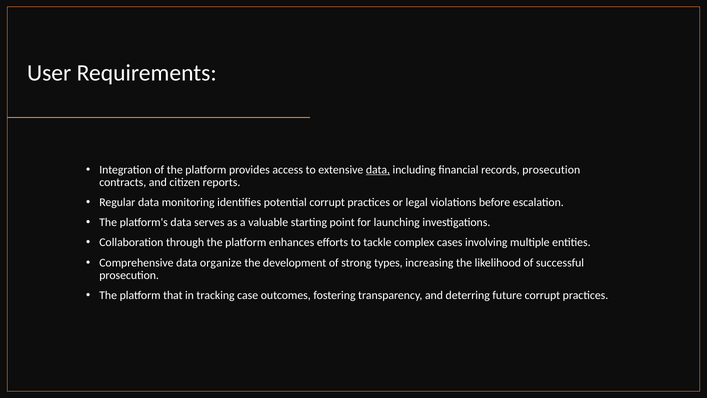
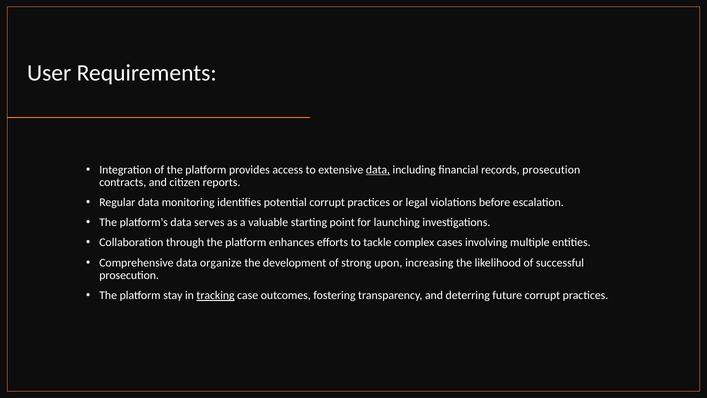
types: types -> upon
that: that -> stay
tracking underline: none -> present
